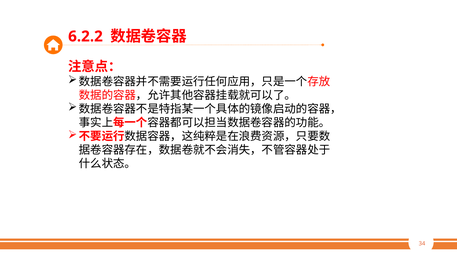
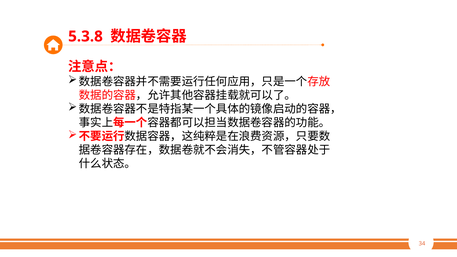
6.2.2: 6.2.2 -> 5.3.8
